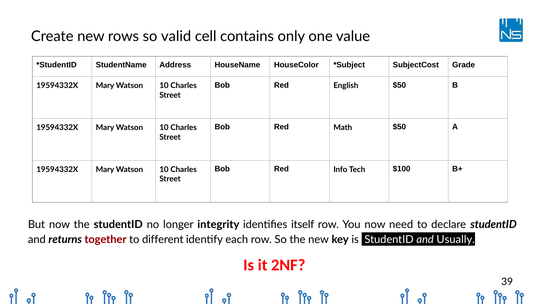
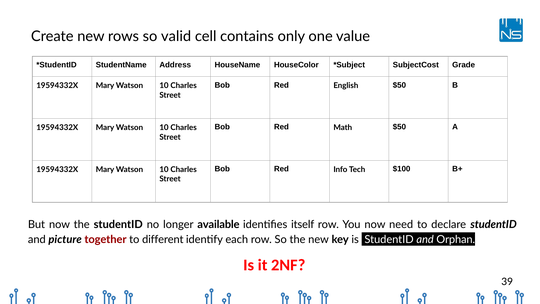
integrity: integrity -> available
returns: returns -> picture
Usually: Usually -> Orphan
